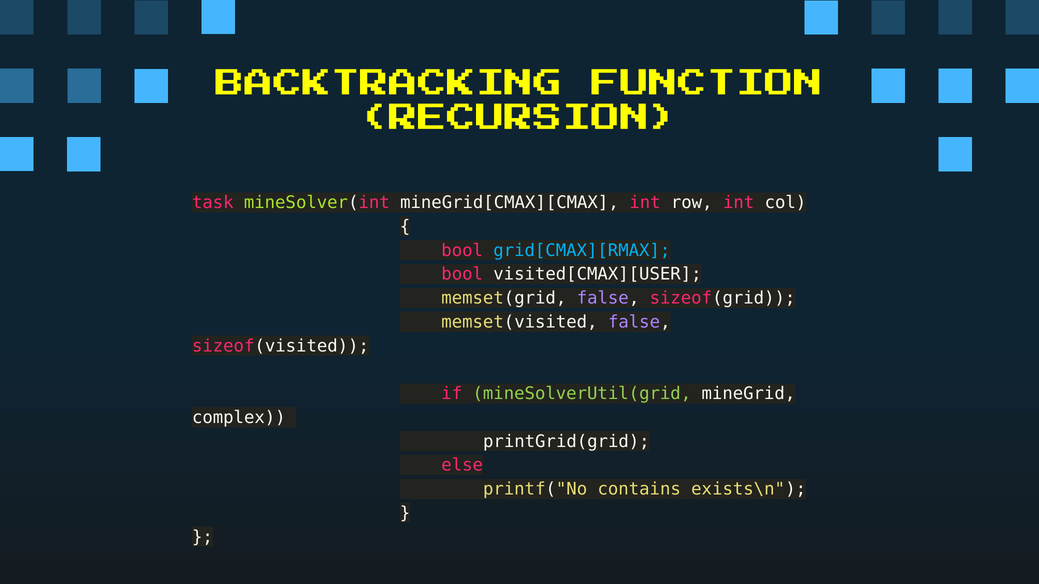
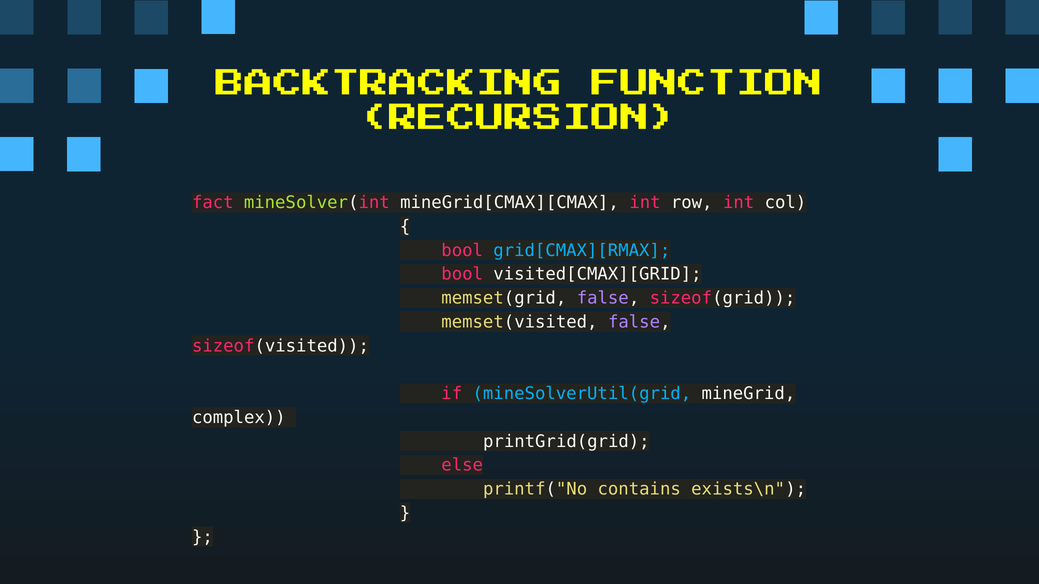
task: task -> fact
visited[CMAX][USER: visited[CMAX][USER -> visited[CMAX][GRID
mineSolverUtil(grid colour: light green -> light blue
